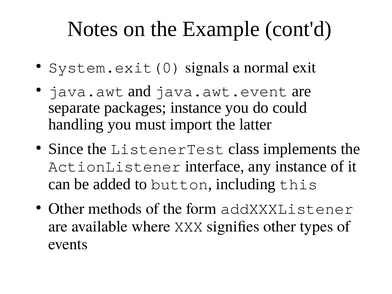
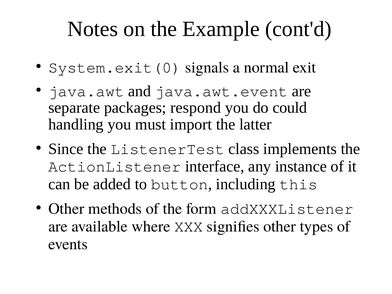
packages instance: instance -> respond
